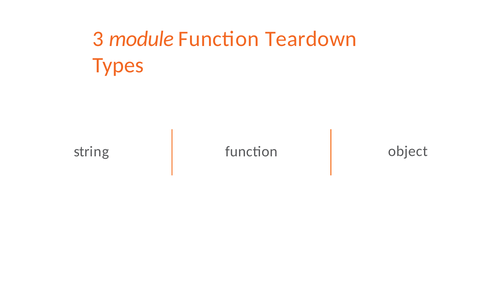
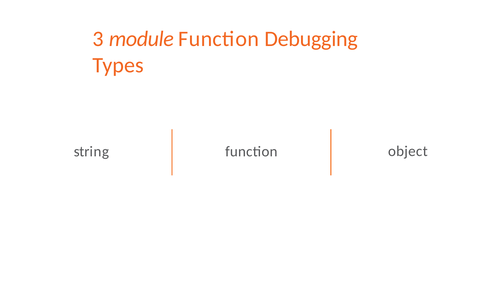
Teardown: Teardown -> Debugging
